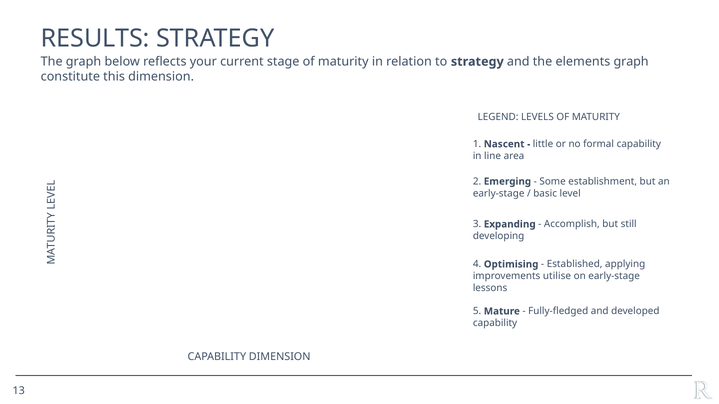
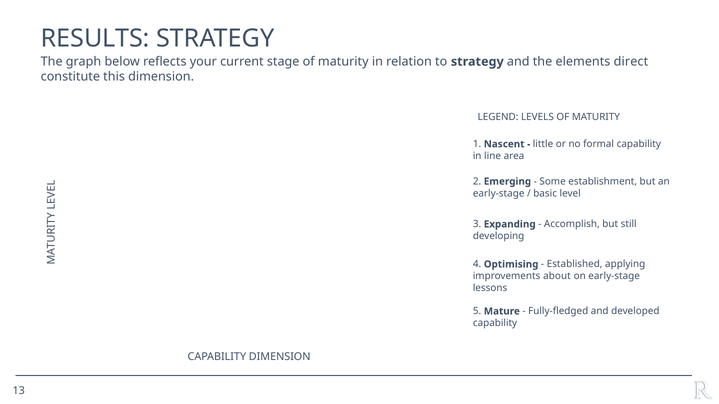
elements graph: graph -> direct
utilise: utilise -> about
